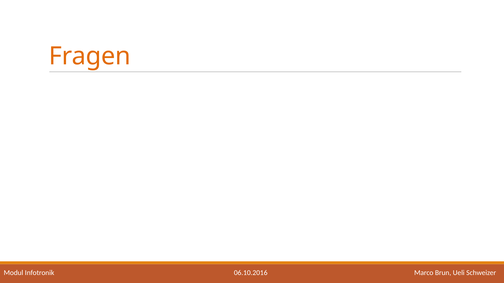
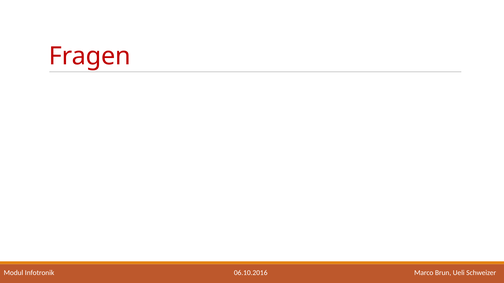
Fragen colour: orange -> red
